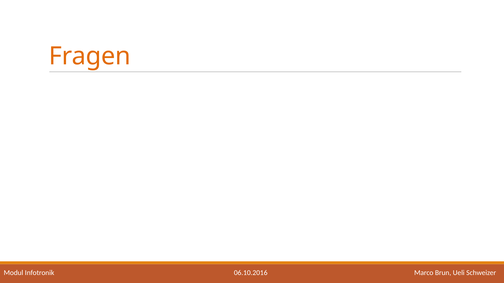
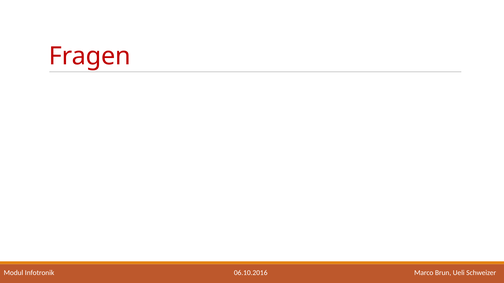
Fragen colour: orange -> red
